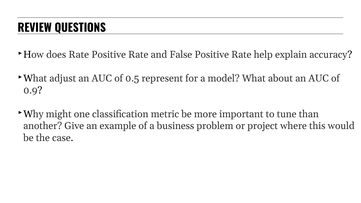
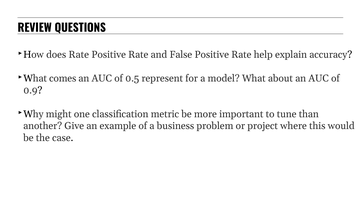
adjust: adjust -> comes
